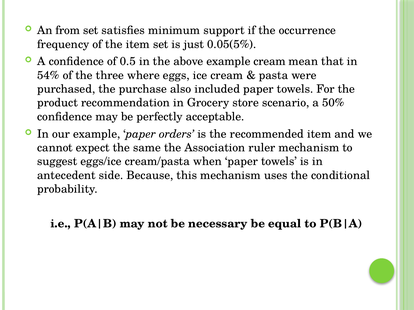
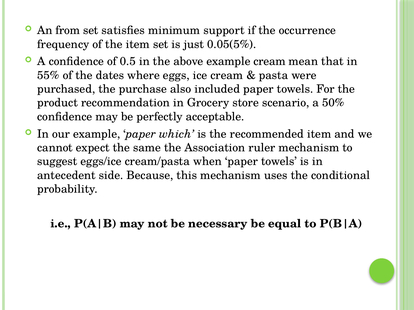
54%: 54% -> 55%
three: three -> dates
orders: orders -> which
